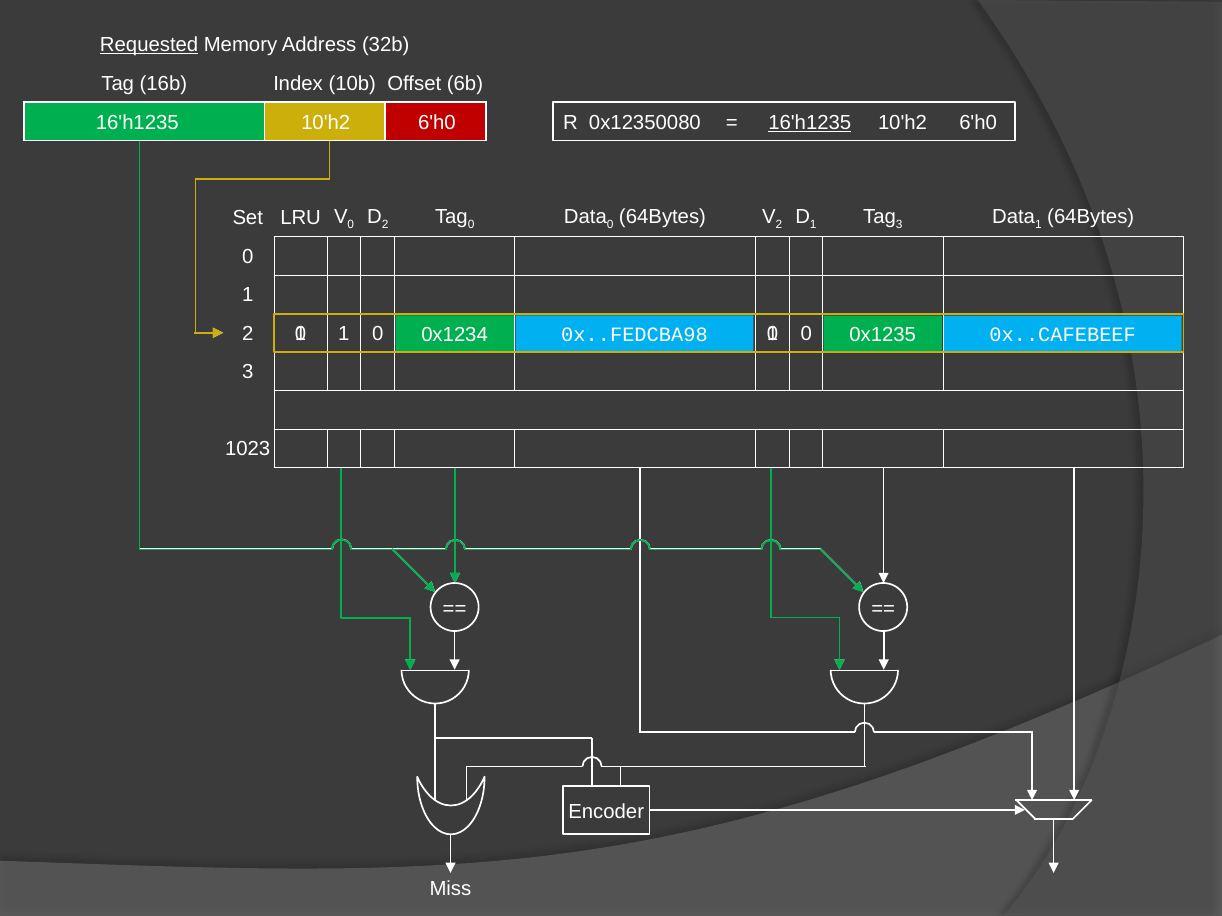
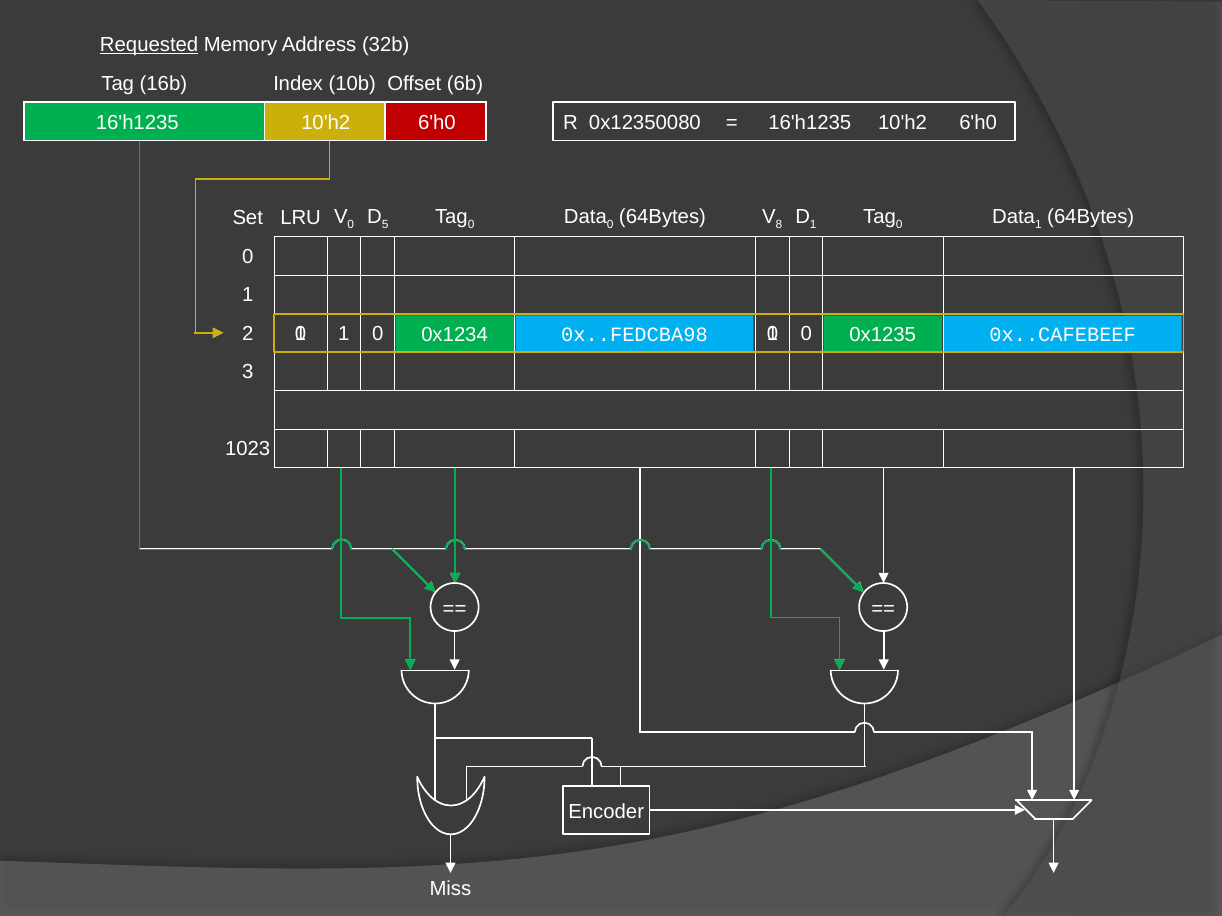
16'h1235 at (810, 123) underline: present -> none
2 at (385, 224): 2 -> 5
2 at (779, 224): 2 -> 8
1 Tag 3: 3 -> 0
